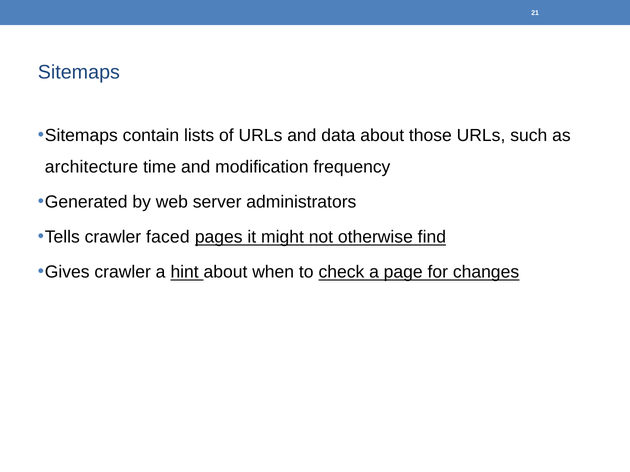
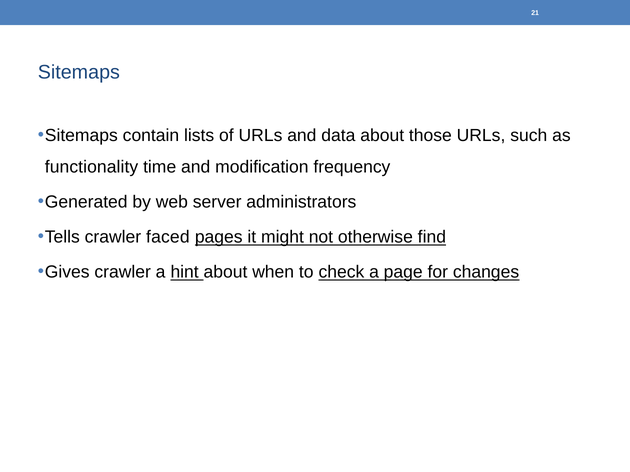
architecture: architecture -> functionality
